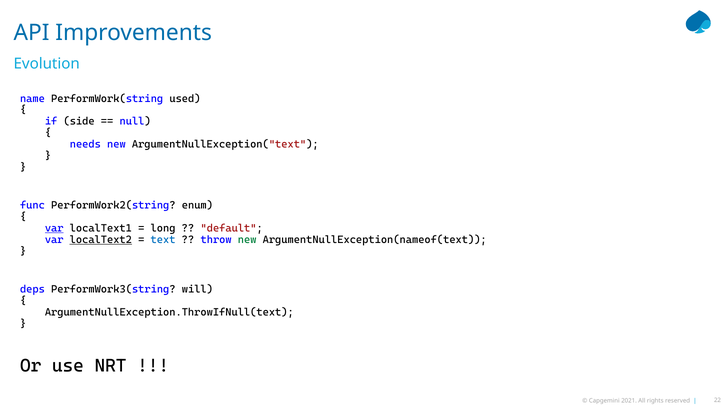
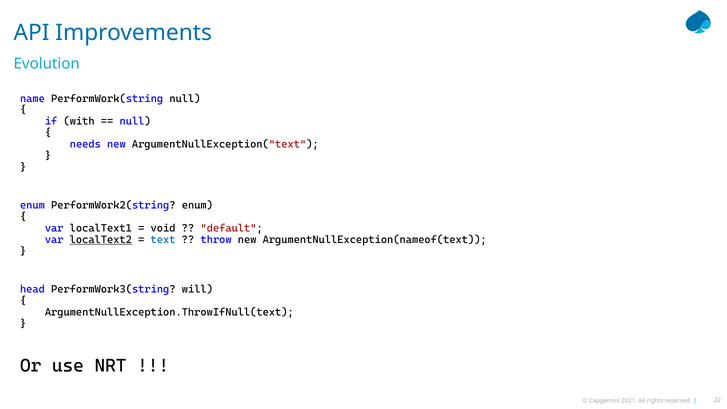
PerformWork(string used: used -> null
side: side -> with
func at (32, 205): func -> enum
var at (54, 228) underline: present -> none
long: long -> void
new at (247, 240) colour: green -> black
deps: deps -> head
